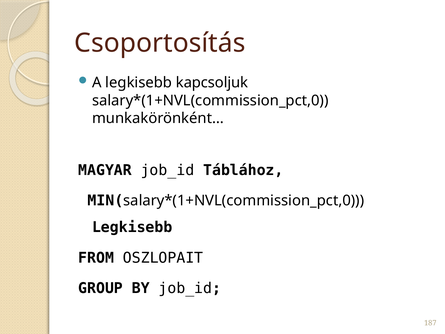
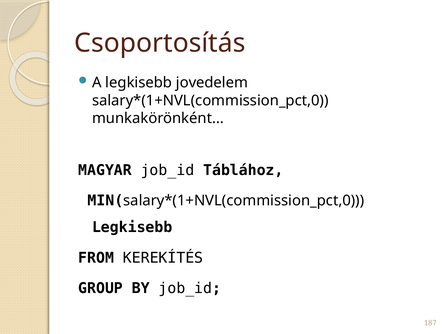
kapcsoljuk: kapcsoljuk -> jovedelem
OSZLOPAIT: OSZLOPAIT -> KEREKÍTÉS
